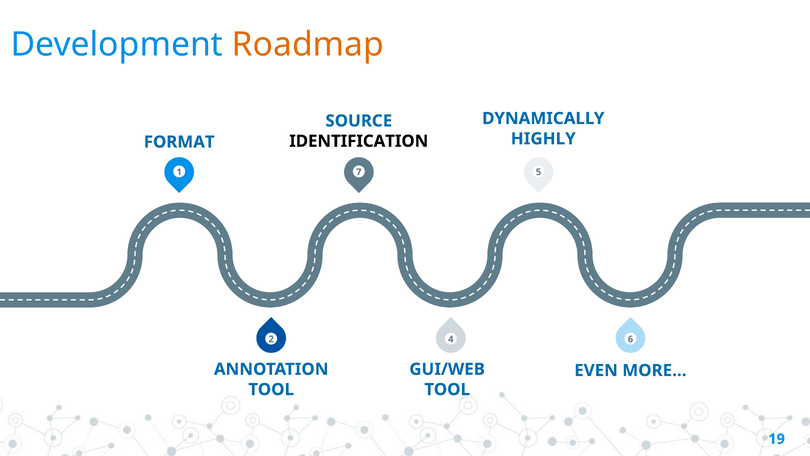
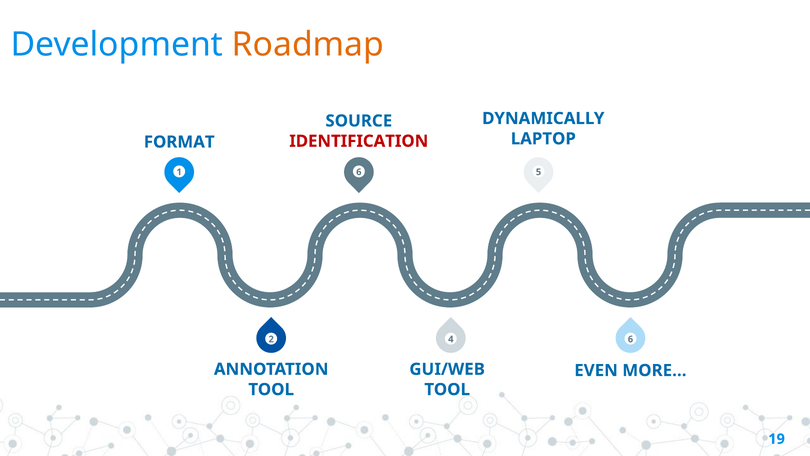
HIGHLY: HIGHLY -> LAPTOP
IDENTIFICATION colour: black -> red
1 7: 7 -> 6
